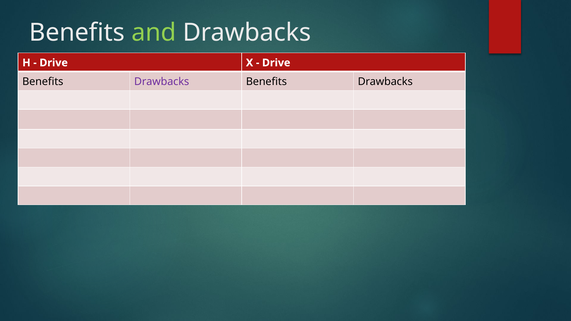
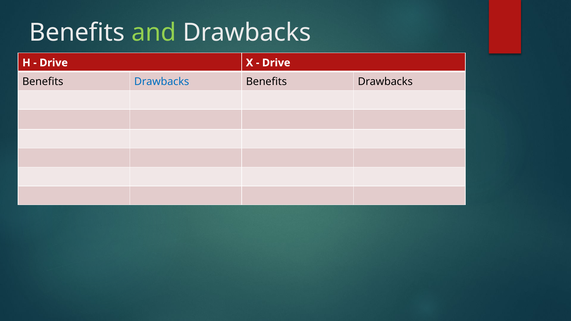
Drawbacks at (162, 82) colour: purple -> blue
